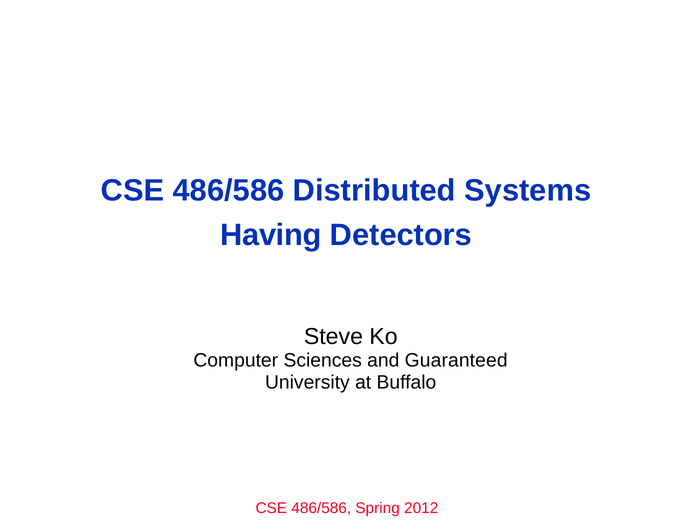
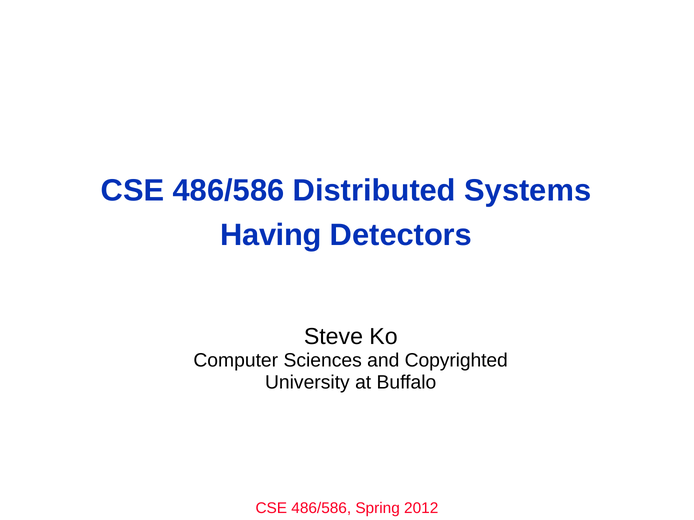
Guaranteed: Guaranteed -> Copyrighted
